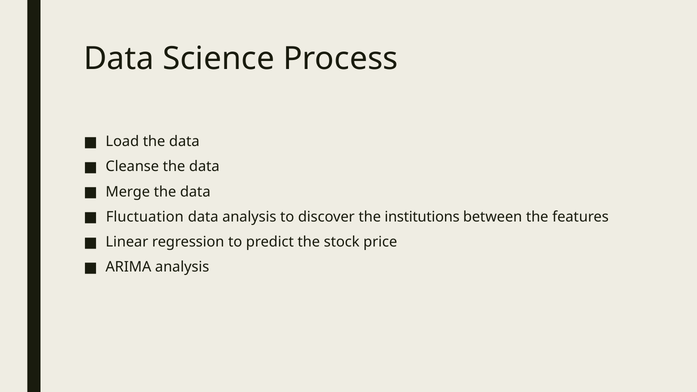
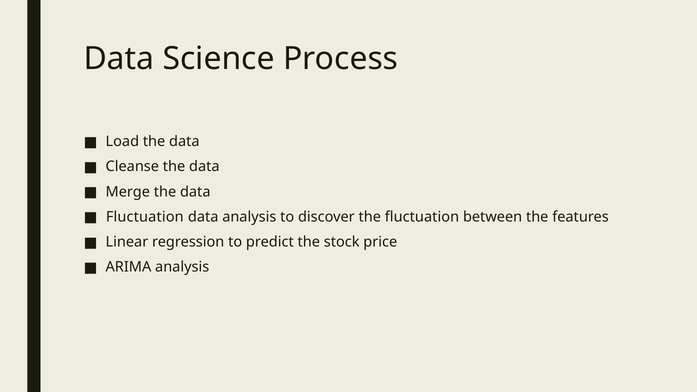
the institutions: institutions -> fluctuation
